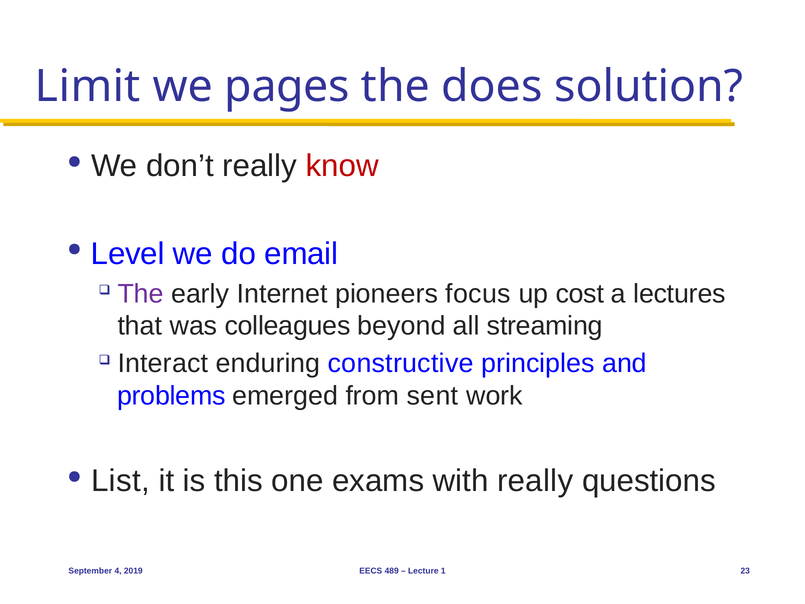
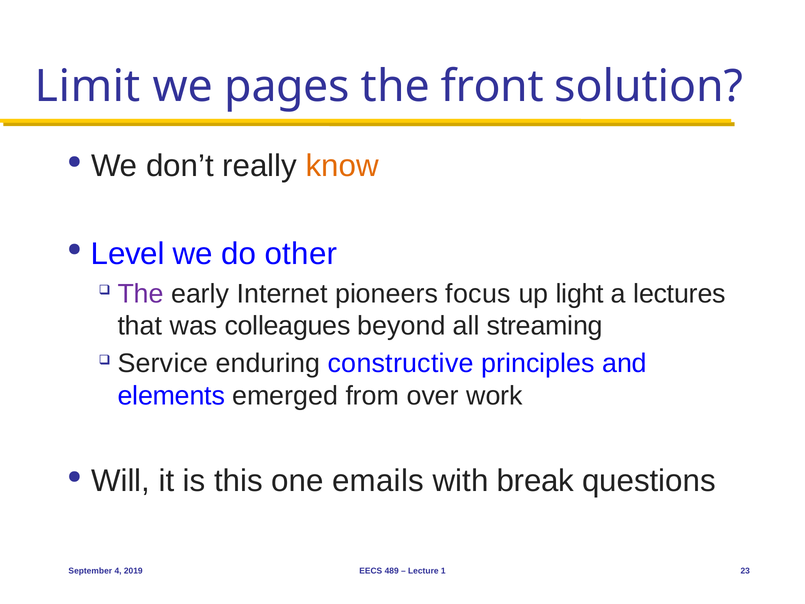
does: does -> front
know colour: red -> orange
email: email -> other
cost: cost -> light
Interact: Interact -> Service
problems: problems -> elements
sent: sent -> over
List: List -> Will
exams: exams -> emails
with really: really -> break
